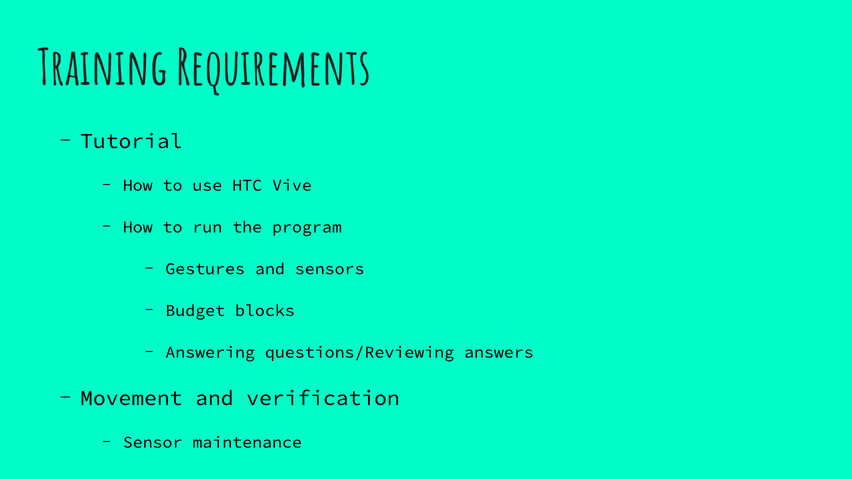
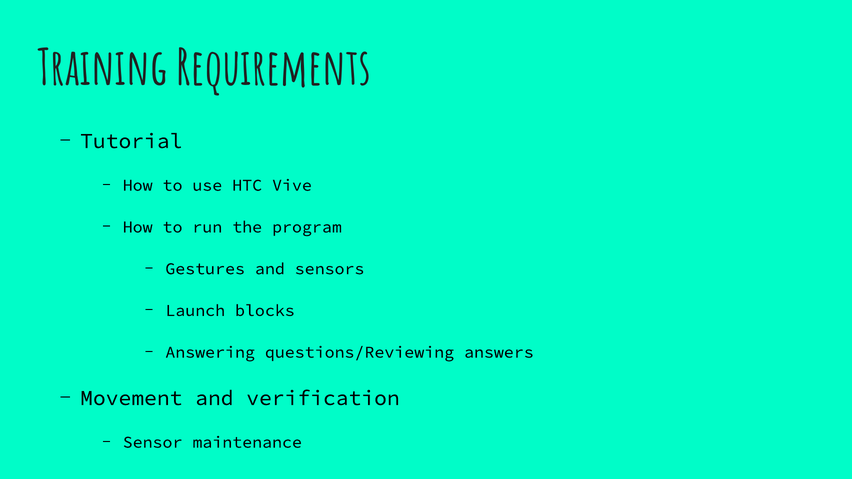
Budget: Budget -> Launch
